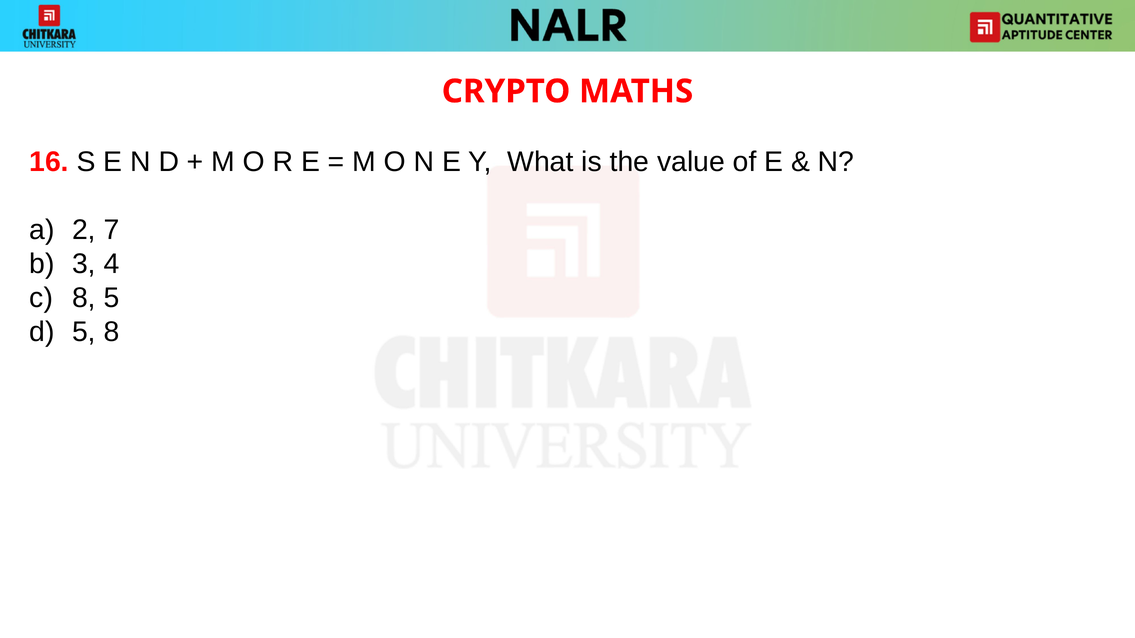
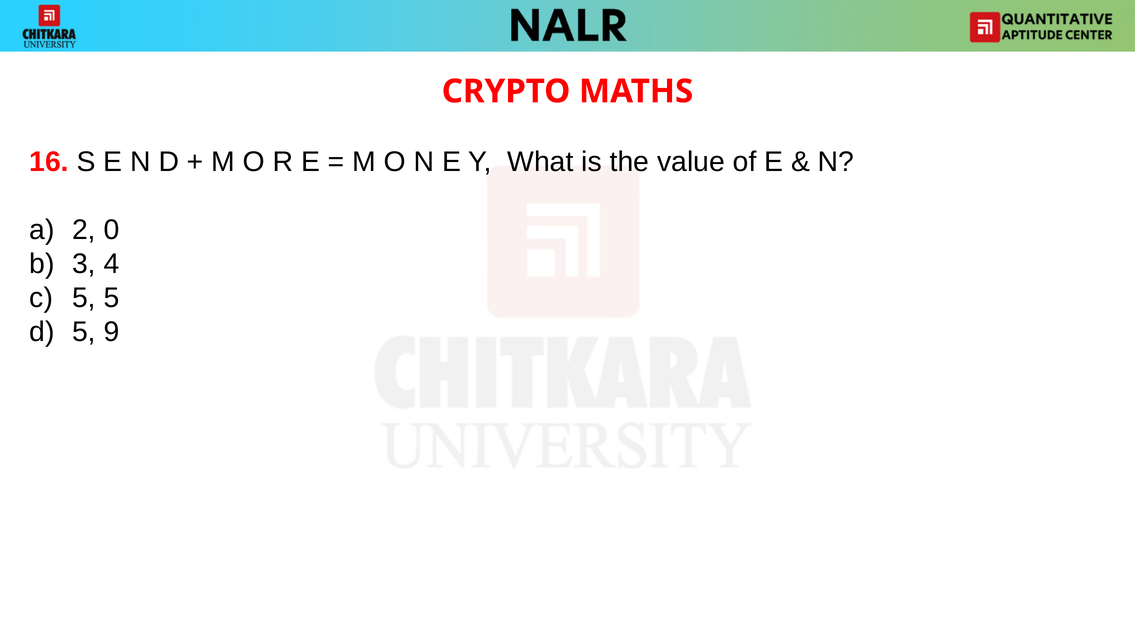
7: 7 -> 0
8 at (84, 298): 8 -> 5
5 8: 8 -> 9
